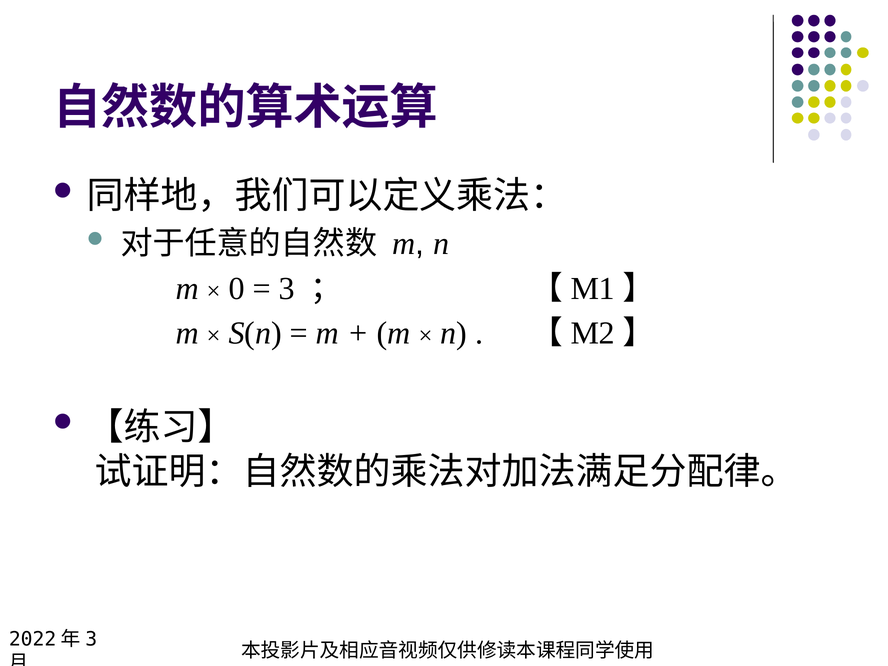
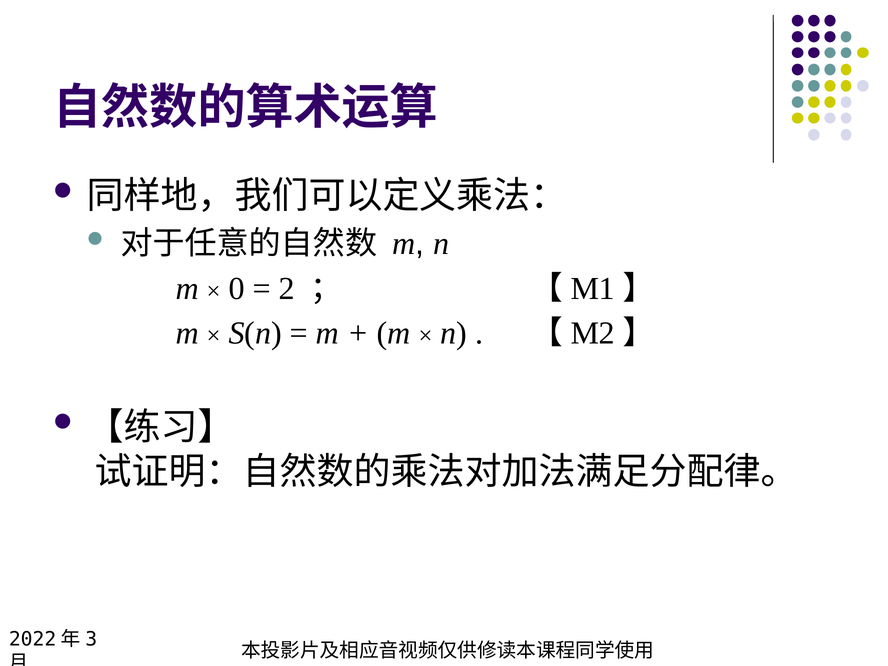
3: 3 -> 2
